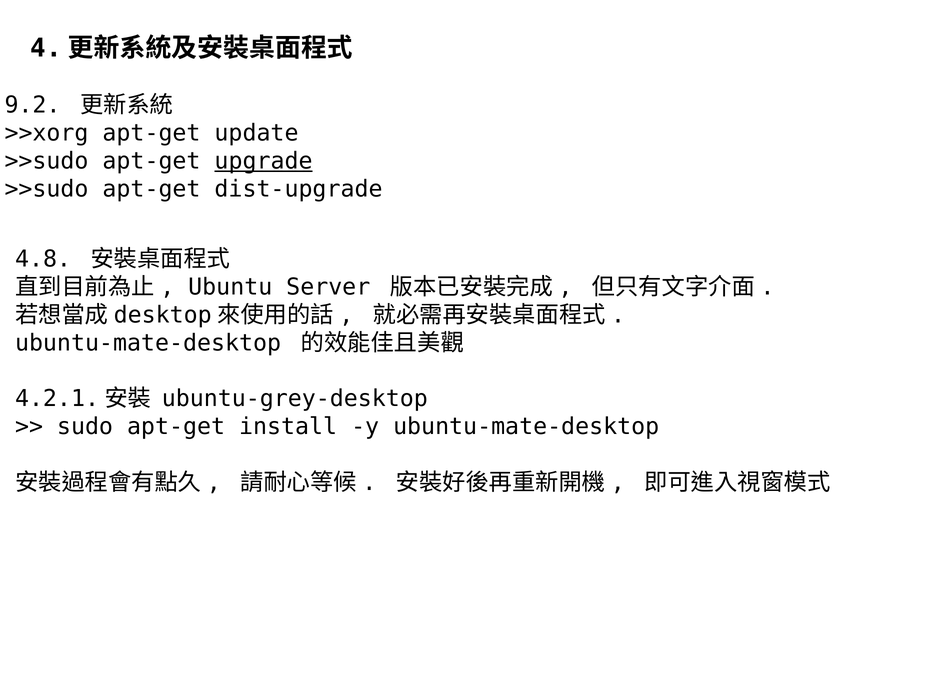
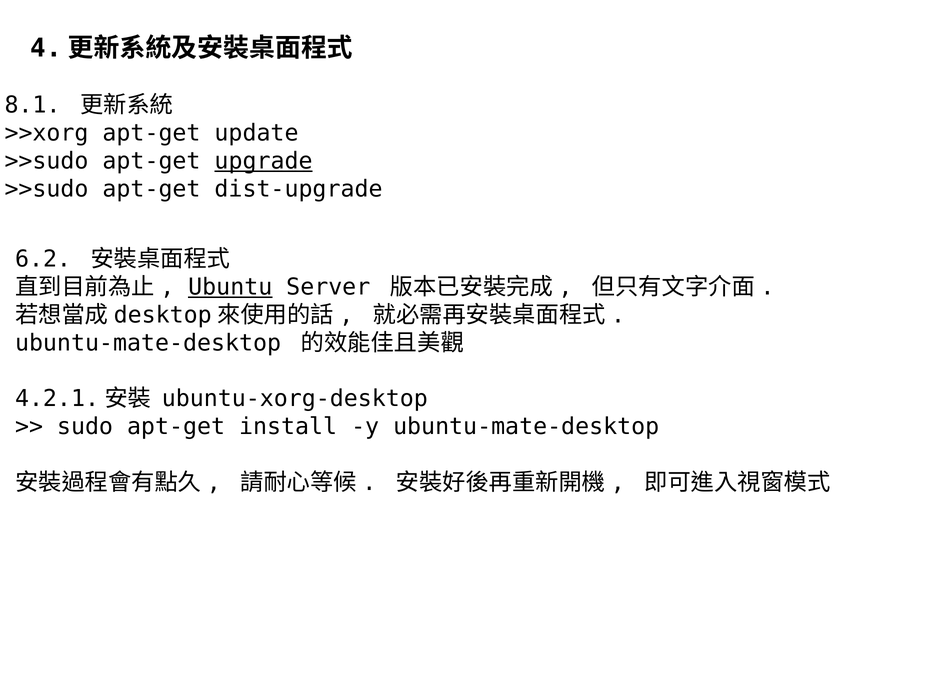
9.2: 9.2 -> 8.1
4.8: 4.8 -> 6.2
Ubuntu underline: none -> present
ubuntu-grey-desktop: ubuntu-grey-desktop -> ubuntu-xorg-desktop
